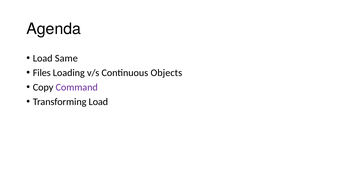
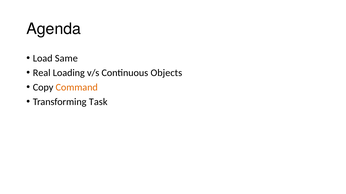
Files: Files -> Real
Command colour: purple -> orange
Transforming Load: Load -> Task
